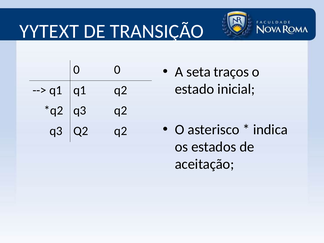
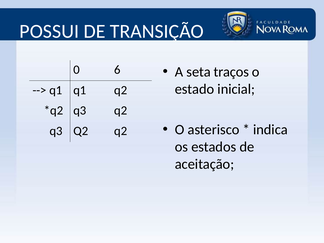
YYTEXT: YYTEXT -> POSSUI
0 0: 0 -> 6
